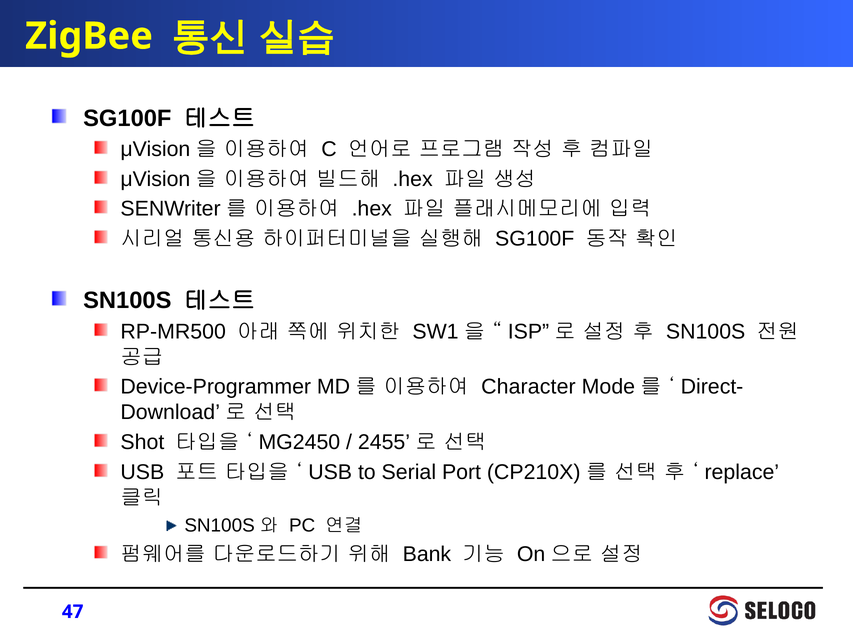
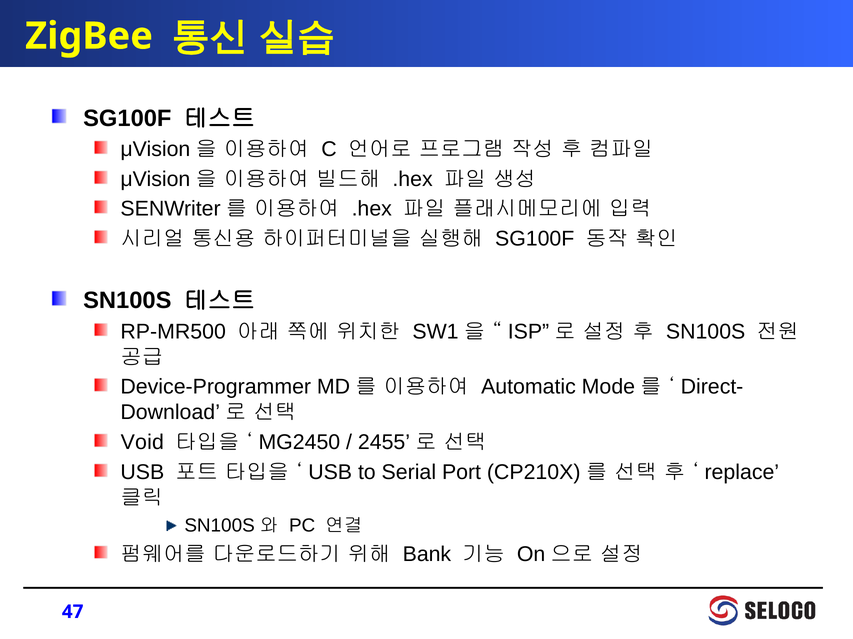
Character: Character -> Automatic
Shot: Shot -> Void
